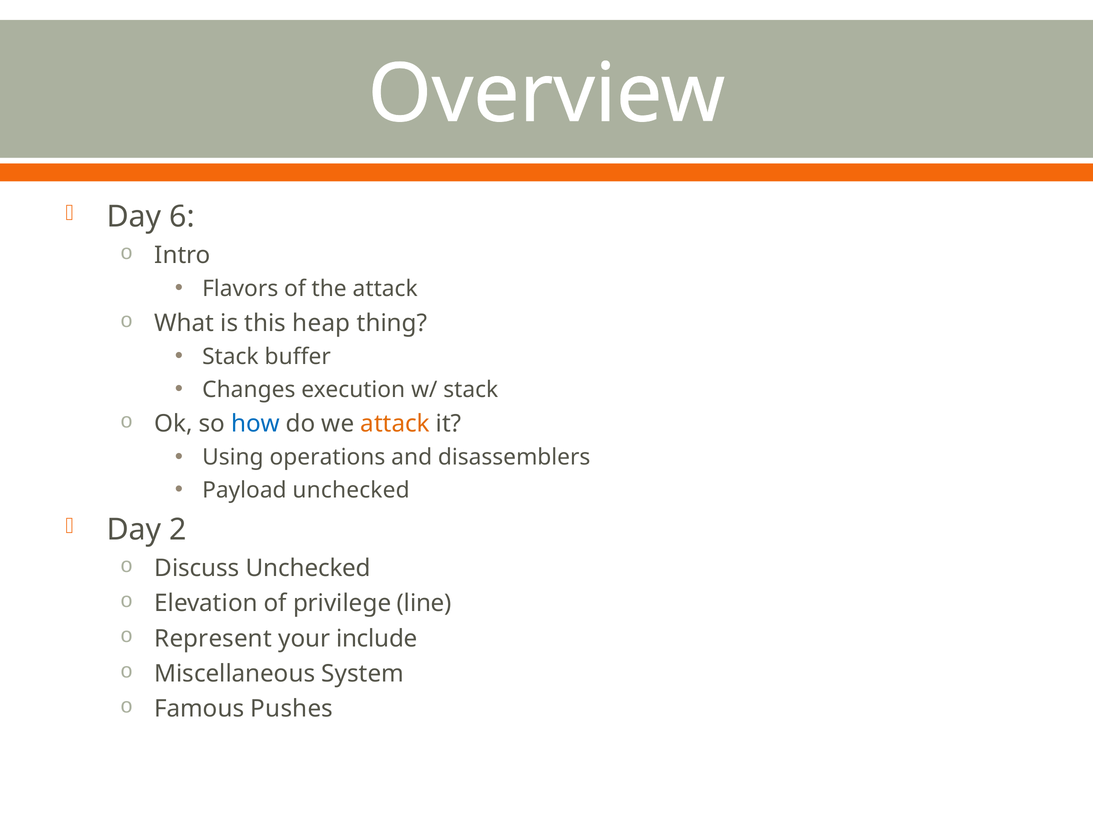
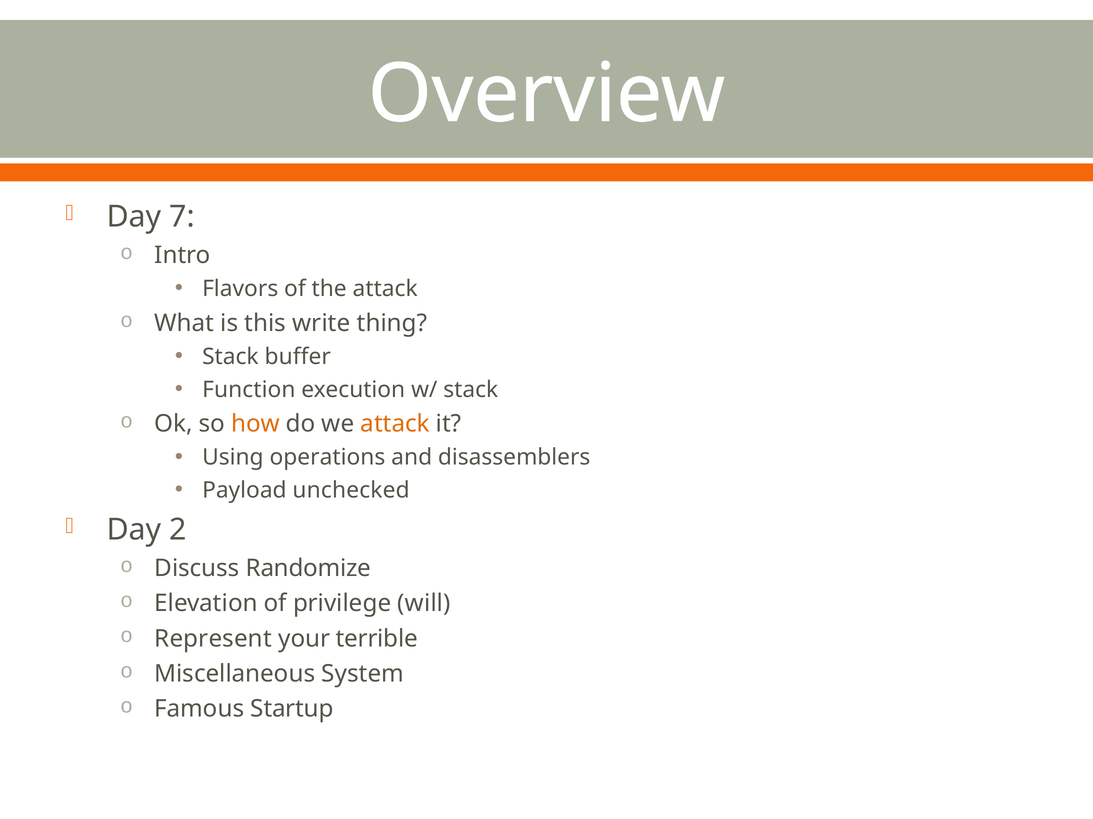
6: 6 -> 7
heap: heap -> write
Changes: Changes -> Function
how colour: blue -> orange
Discuss Unchecked: Unchecked -> Randomize
line: line -> will
include: include -> terrible
Pushes: Pushes -> Startup
